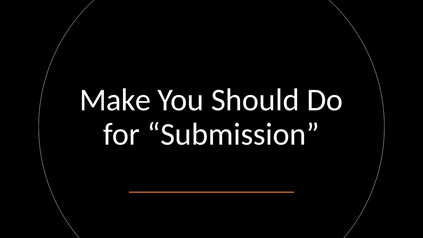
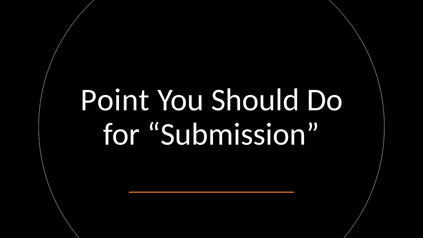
Make: Make -> Point
